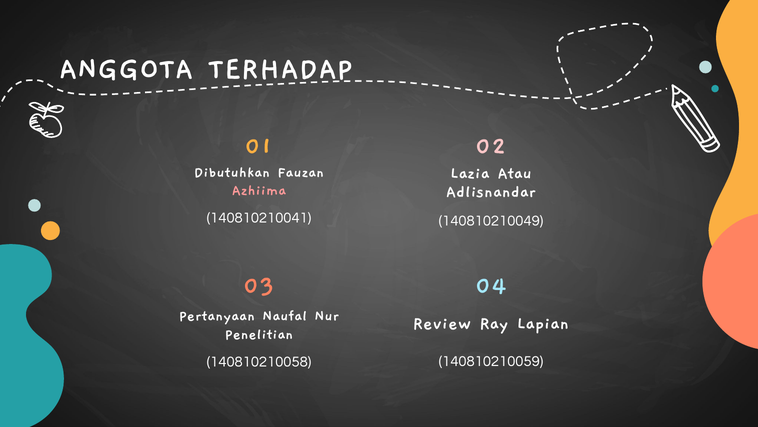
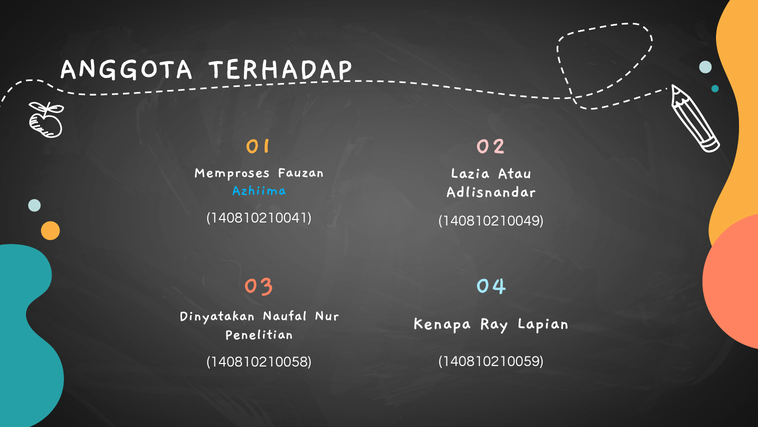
Dibutuhkan: Dibutuhkan -> Memproses
Azhiima colour: pink -> light blue
Pertanyaan: Pertanyaan -> Dinyatakan
Review: Review -> Kenapa
